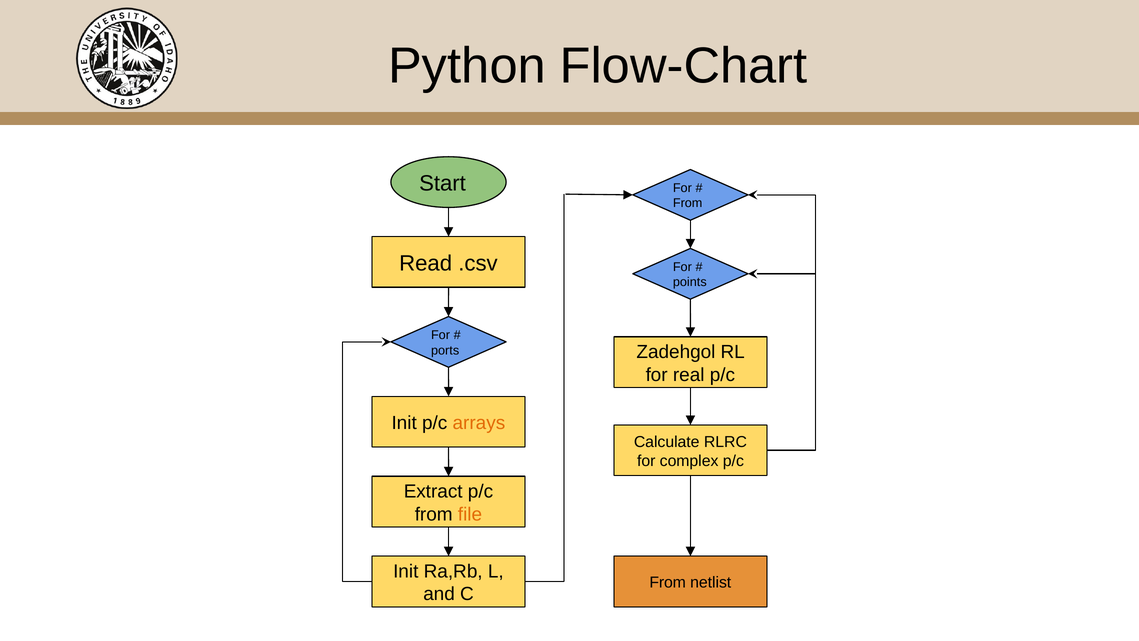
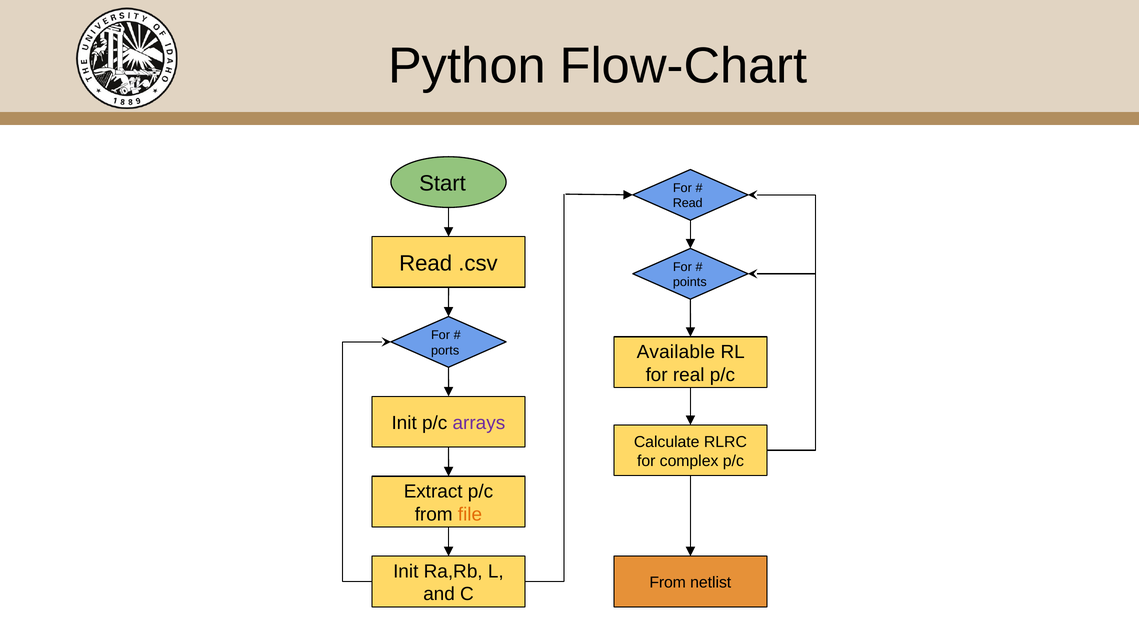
From at (688, 203): From -> Read
Zadehgol: Zadehgol -> Available
arrays colour: orange -> purple
